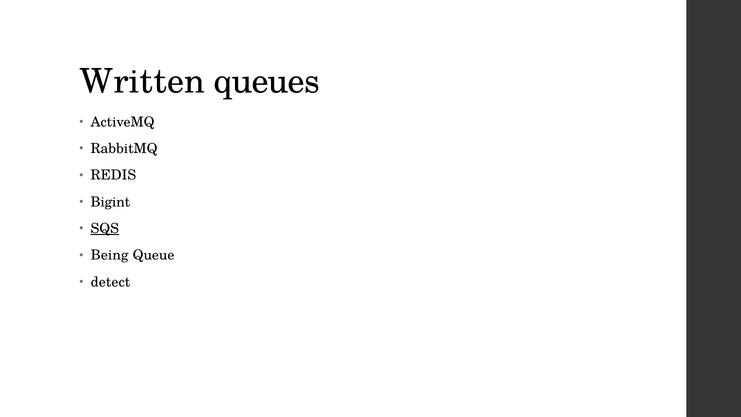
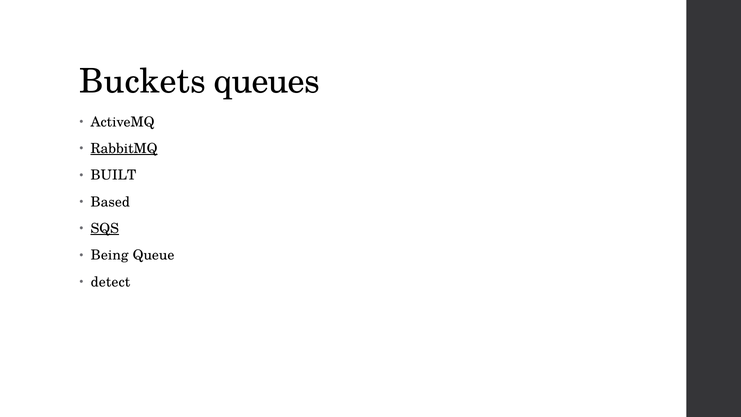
Written: Written -> Buckets
RabbitMQ underline: none -> present
REDIS: REDIS -> BUILT
Bigint: Bigint -> Based
